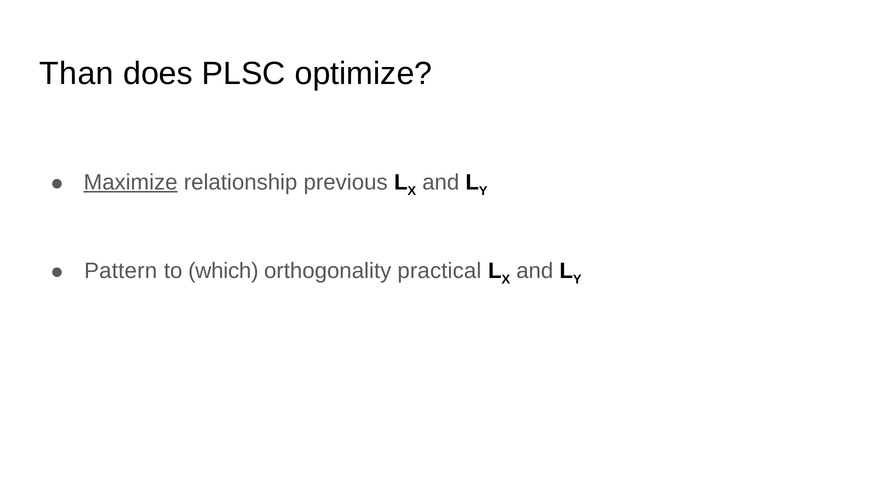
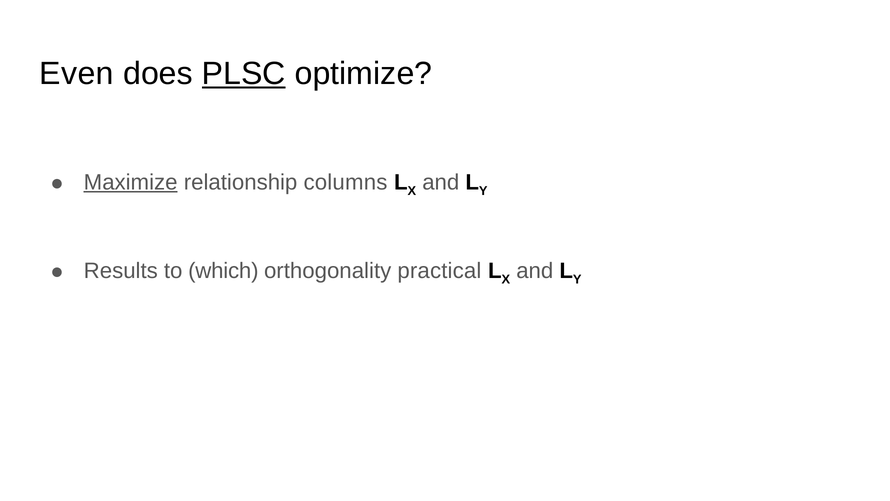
Than: Than -> Even
PLSC underline: none -> present
previous: previous -> columns
Pattern: Pattern -> Results
